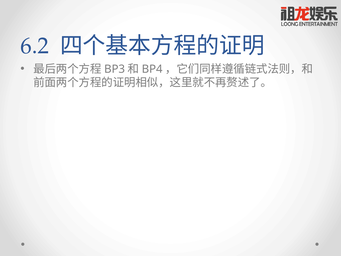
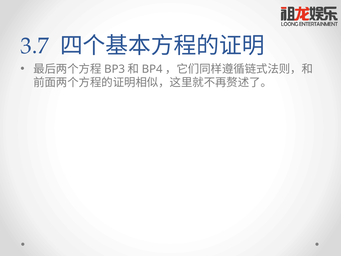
6.2: 6.2 -> 3.7
